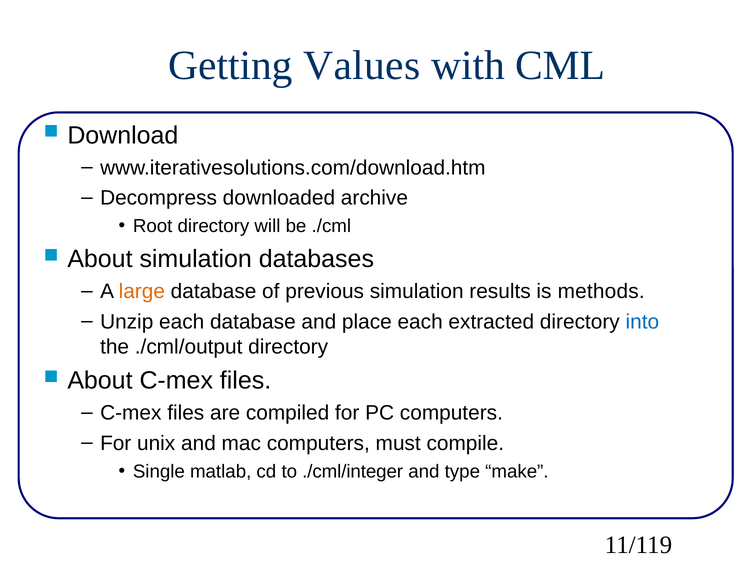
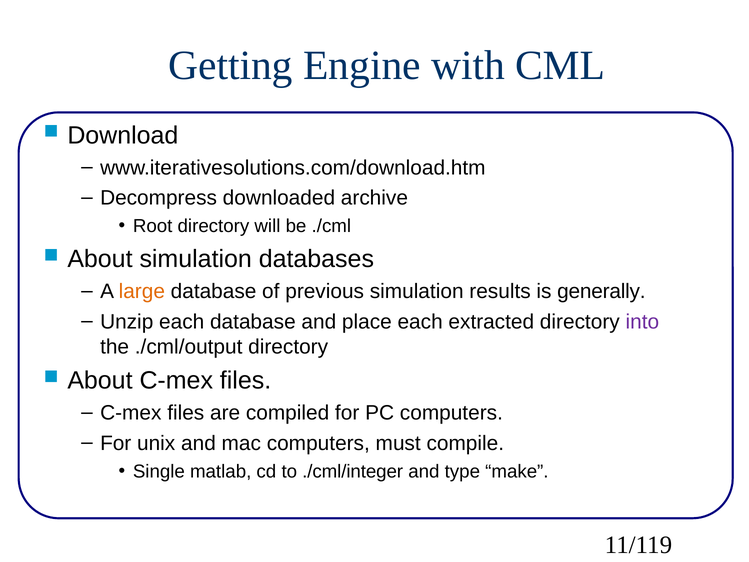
Values: Values -> Engine
methods: methods -> generally
into colour: blue -> purple
